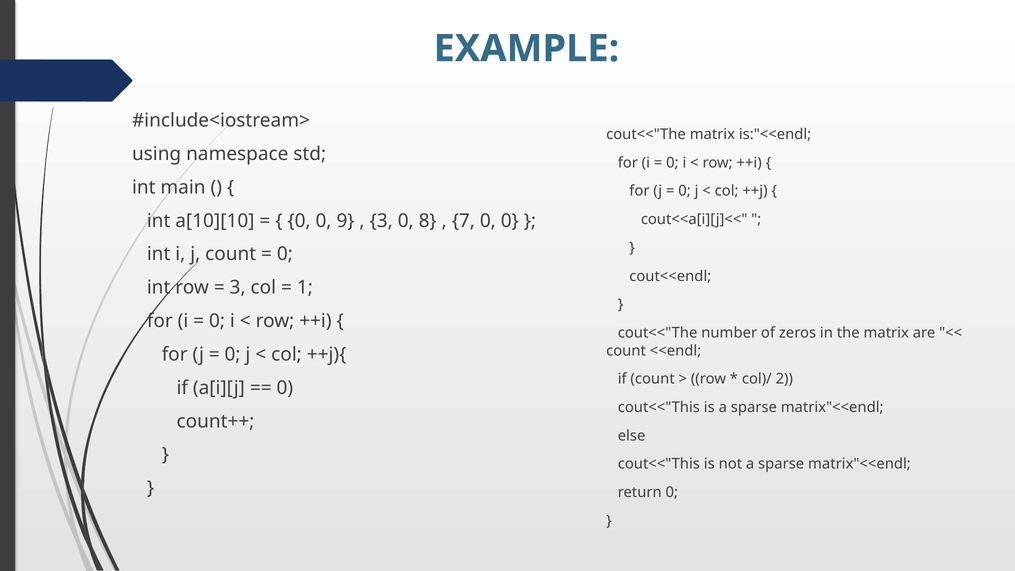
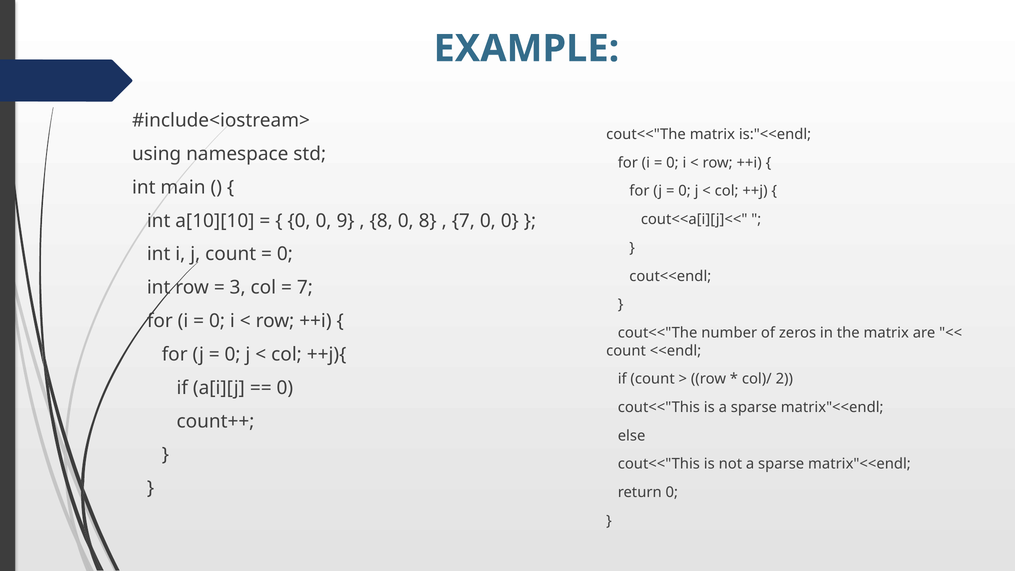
3 at (381, 221): 3 -> 8
1 at (305, 288): 1 -> 7
